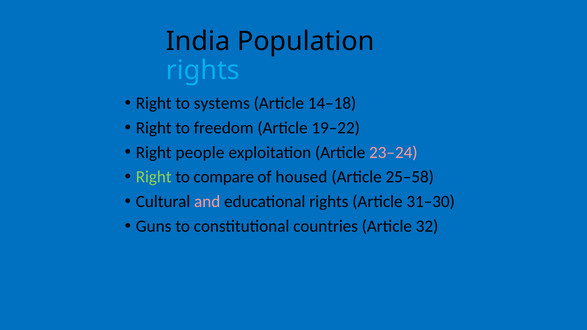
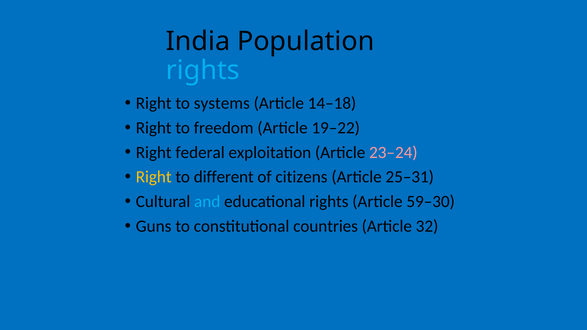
people: people -> federal
Right at (154, 177) colour: light green -> yellow
compare: compare -> different
housed: housed -> citizens
25–58: 25–58 -> 25–31
and colour: pink -> light blue
31–30: 31–30 -> 59–30
